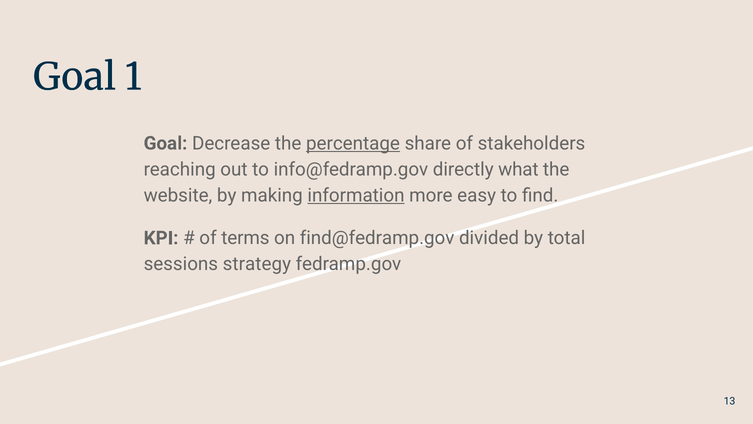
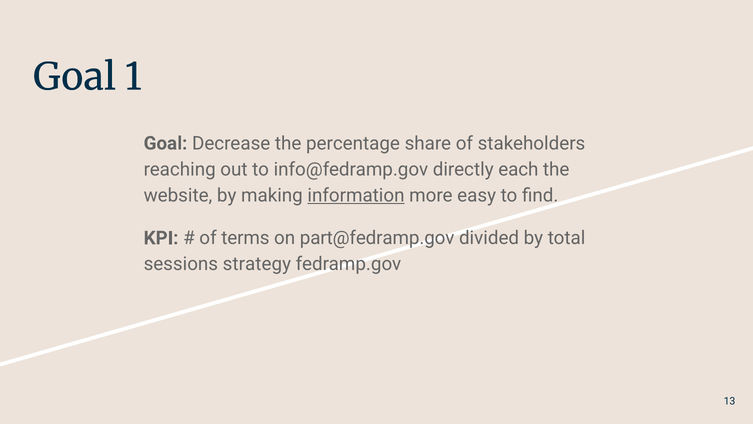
percentage underline: present -> none
what: what -> each
find@fedramp.gov: find@fedramp.gov -> part@fedramp.gov
